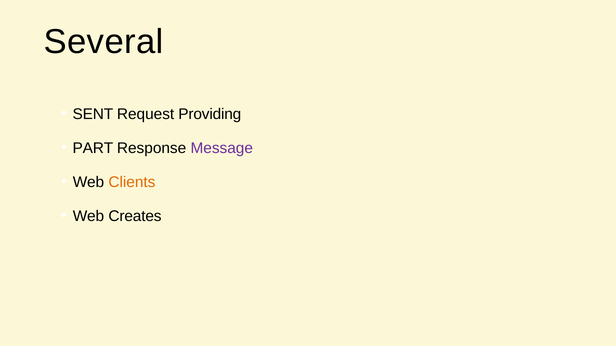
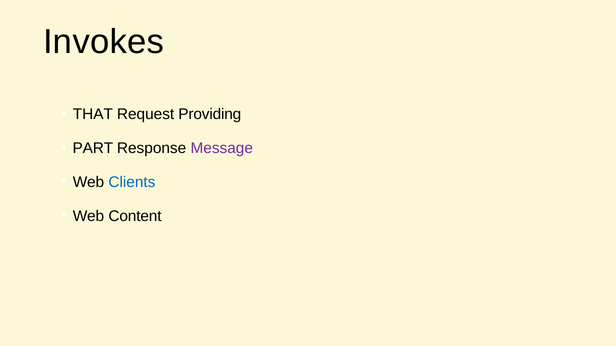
Several: Several -> Invokes
SENT: SENT -> THAT
Clients colour: orange -> blue
Creates: Creates -> Content
